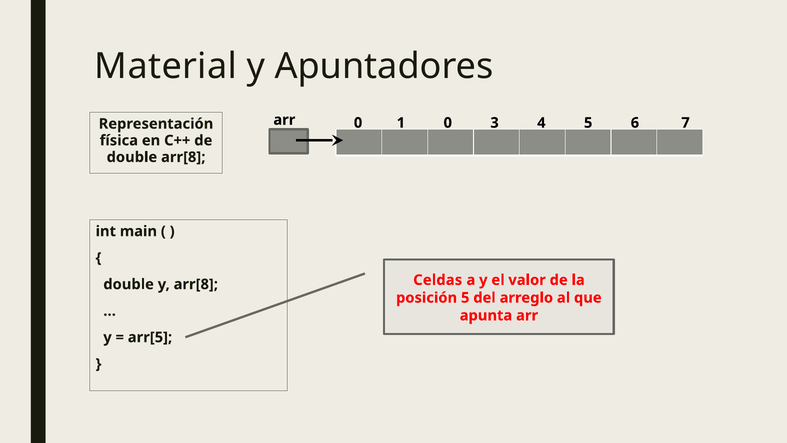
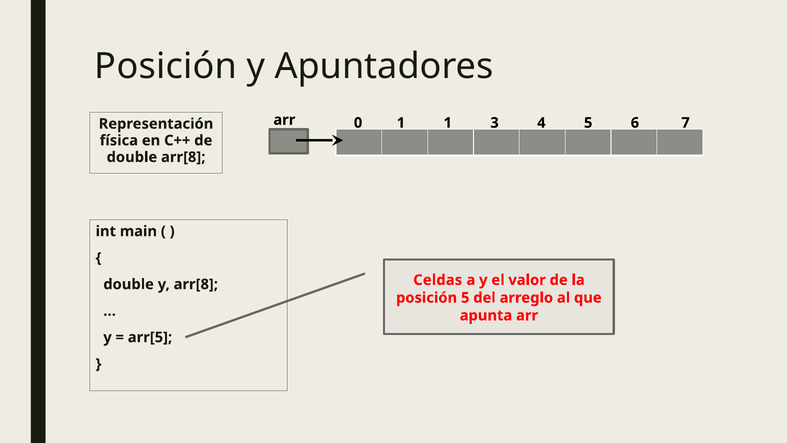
Material at (166, 66): Material -> Posición
1 0: 0 -> 1
